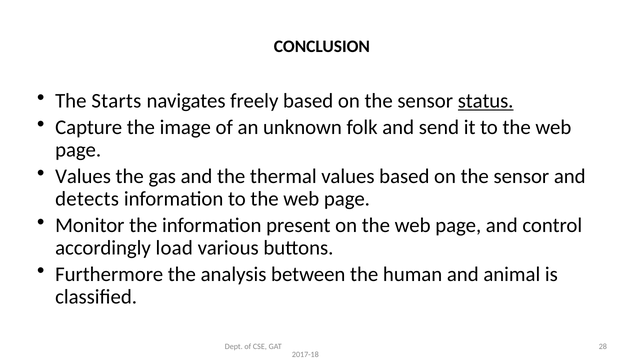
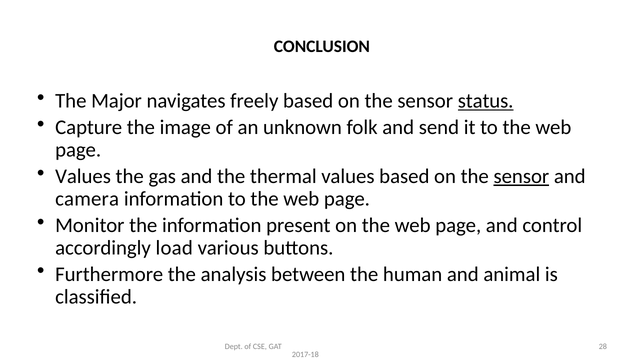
Starts: Starts -> Major
sensor at (521, 176) underline: none -> present
detects: detects -> camera
